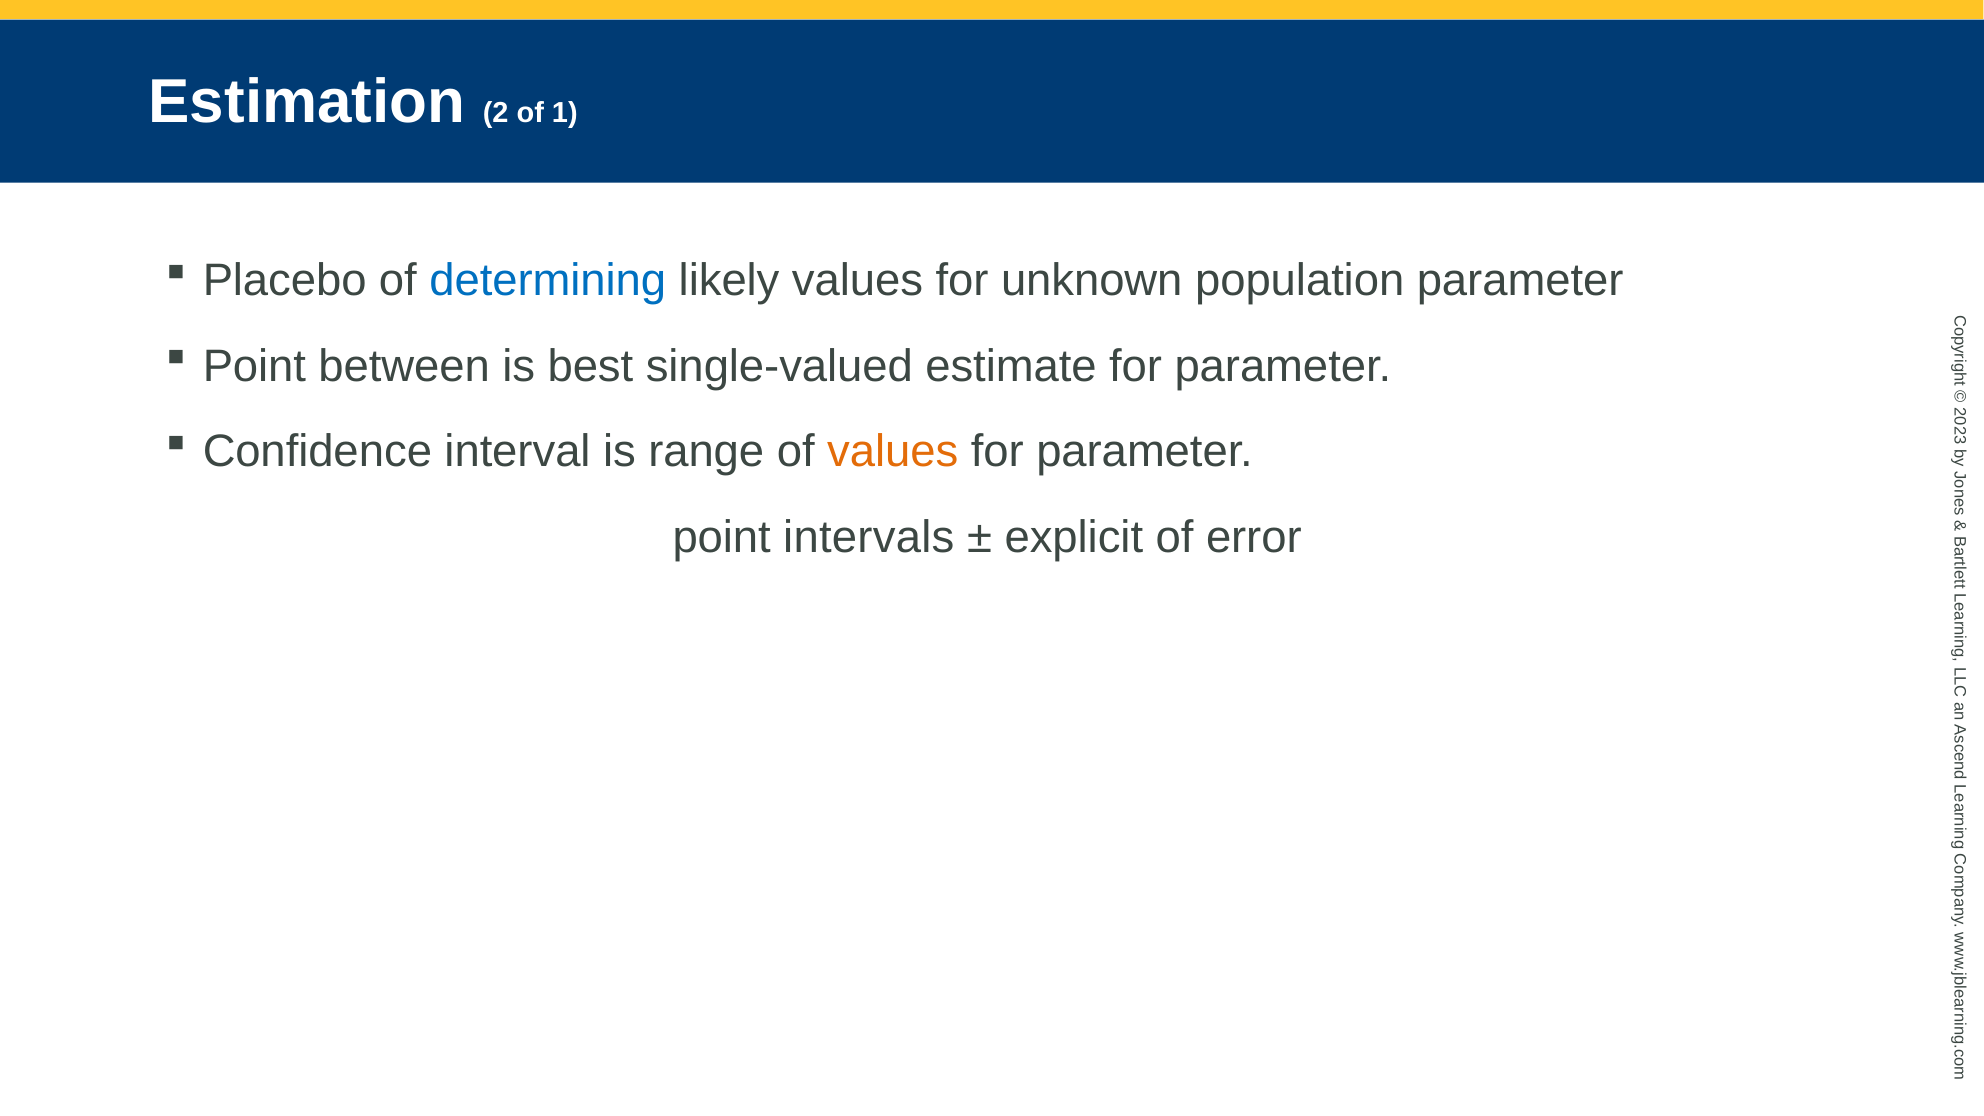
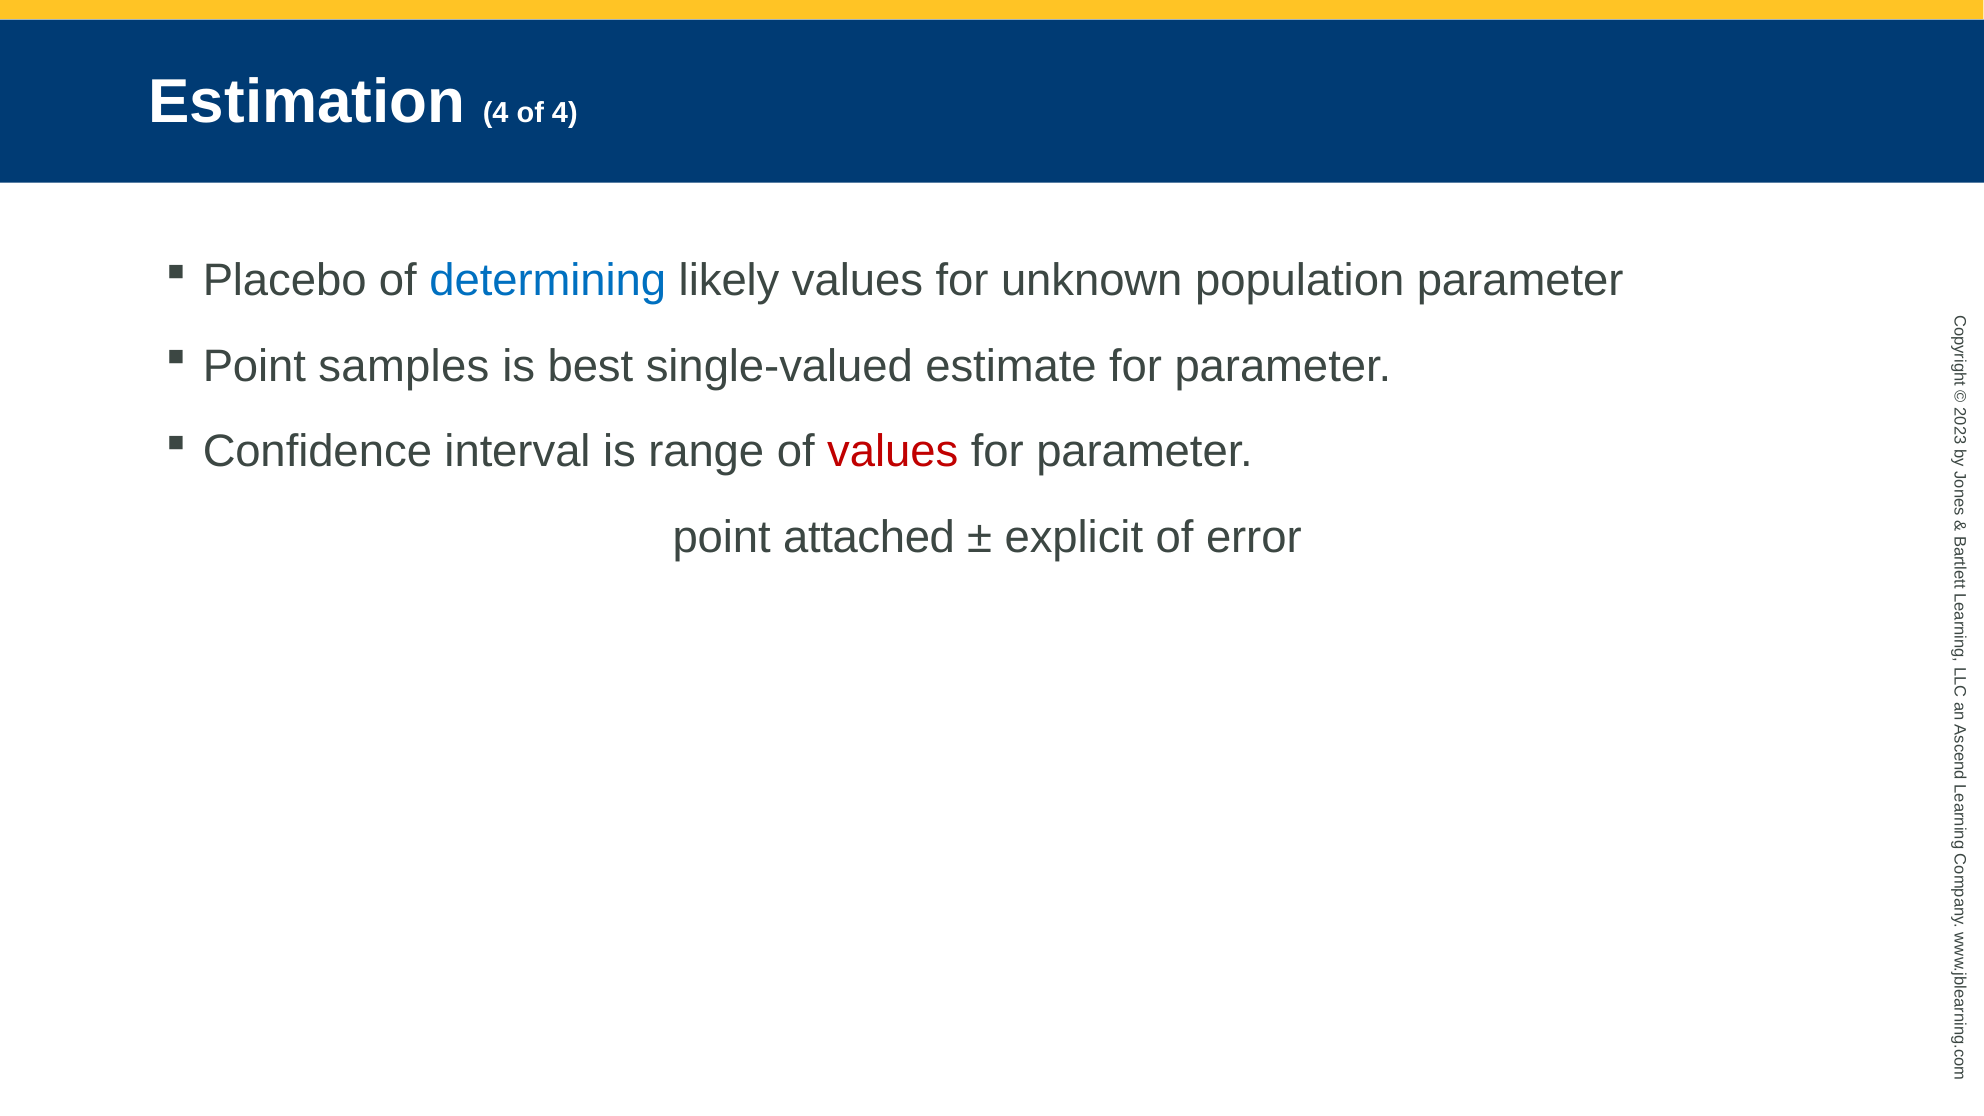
Estimation 2: 2 -> 4
of 1: 1 -> 4
between: between -> samples
values at (893, 452) colour: orange -> red
intervals: intervals -> attached
